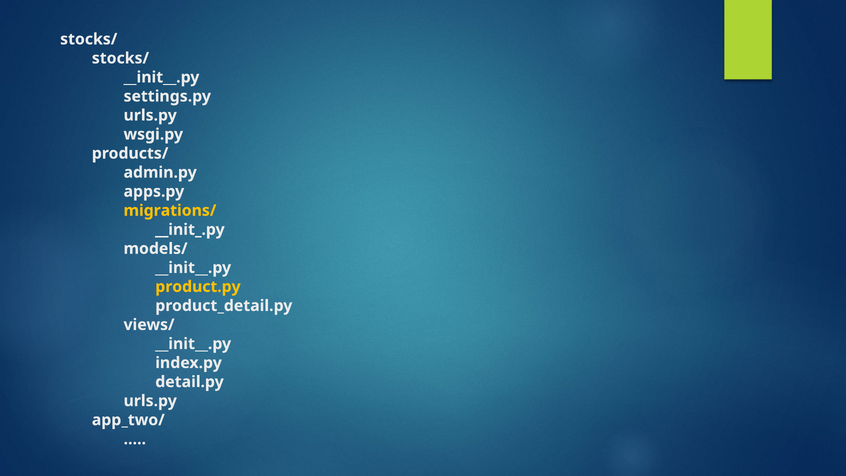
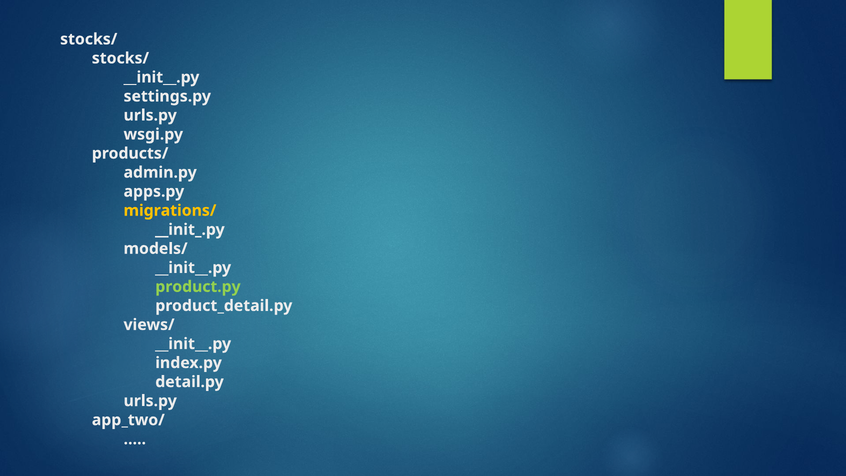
product.py colour: yellow -> light green
